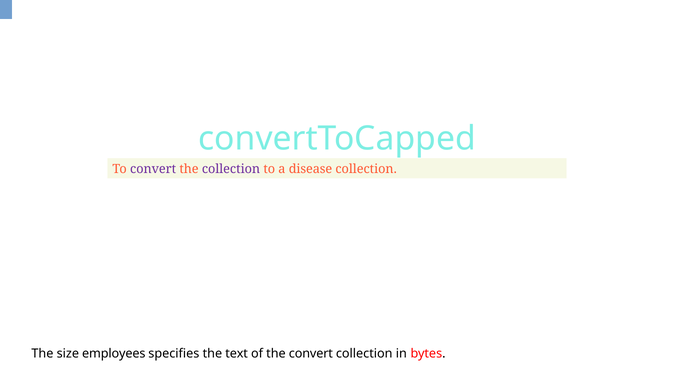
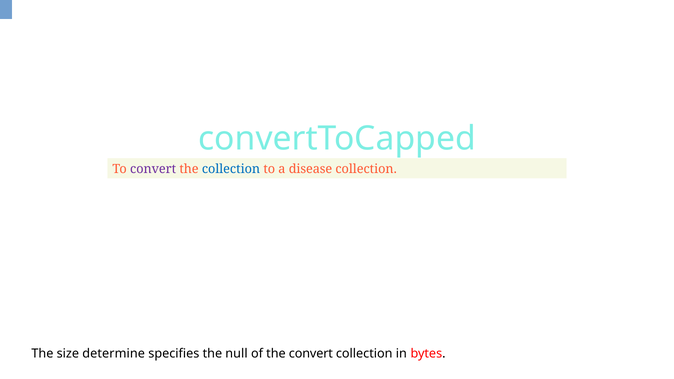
collection at (231, 169) colour: purple -> blue
employees: employees -> determine
text: text -> null
